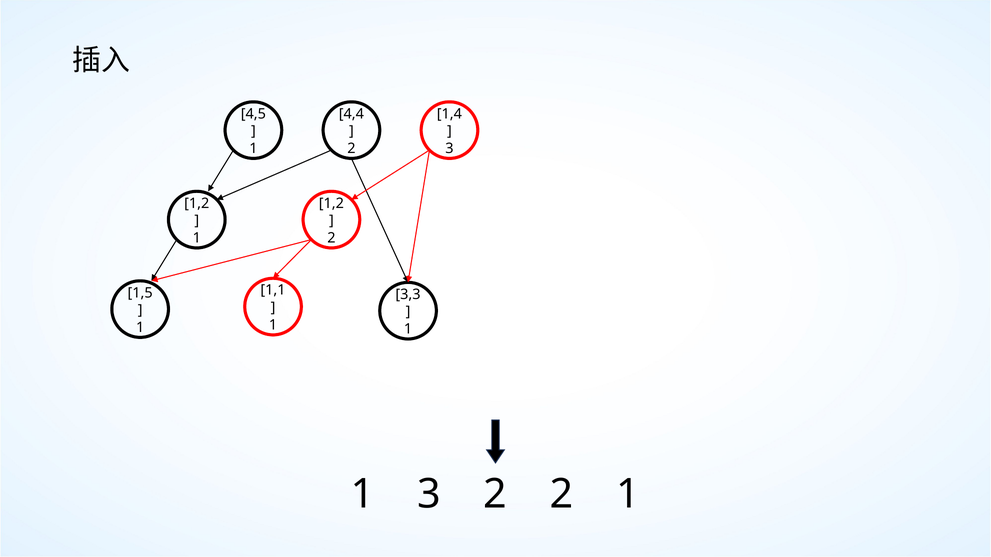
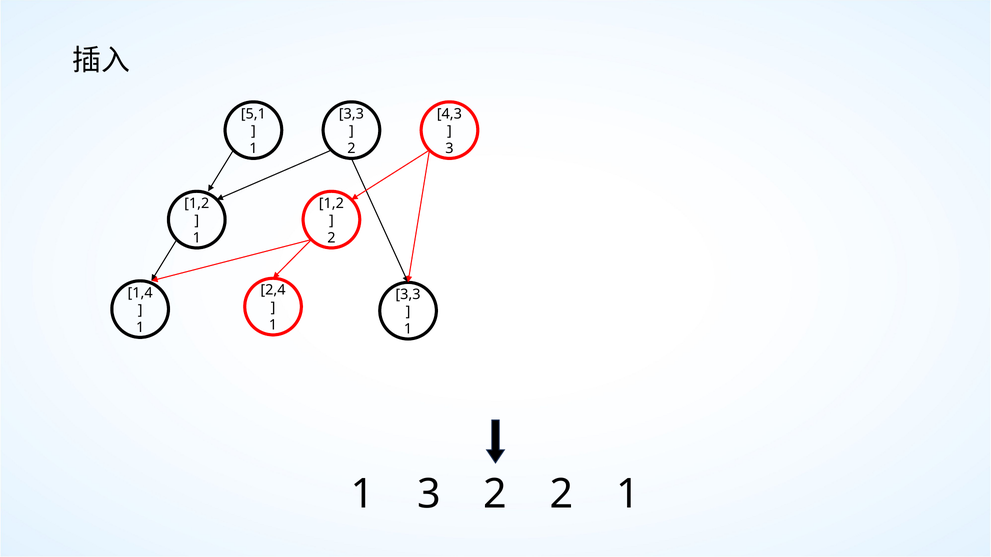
4,5: 4,5 -> 5,1
4,4 at (351, 114): 4,4 -> 3,3
1,4: 1,4 -> 4,3
1,1: 1,1 -> 2,4
1,5: 1,5 -> 1,4
